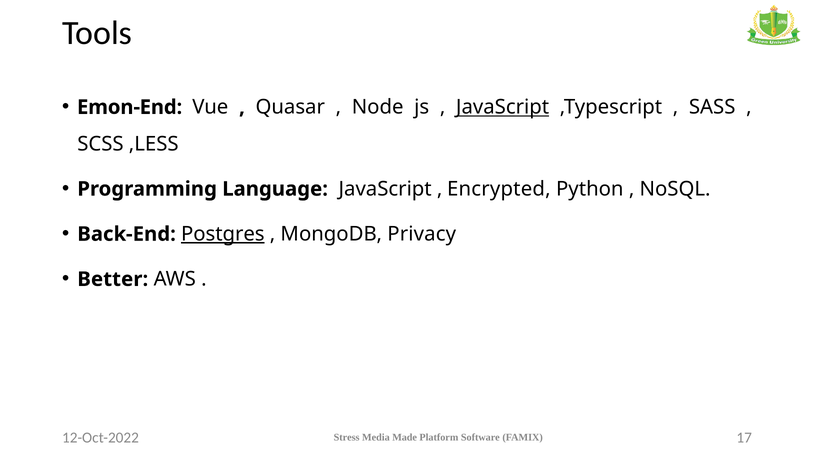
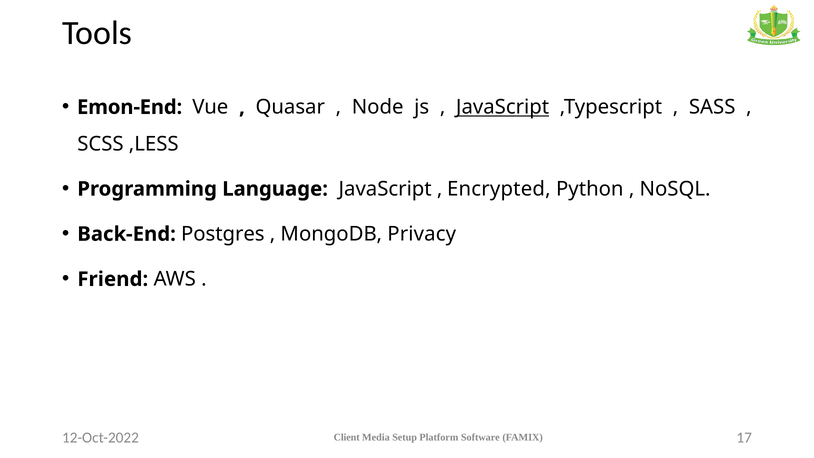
Postgres underline: present -> none
Better: Better -> Friend
Stress: Stress -> Client
Made: Made -> Setup
